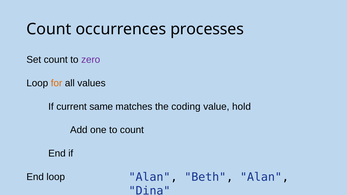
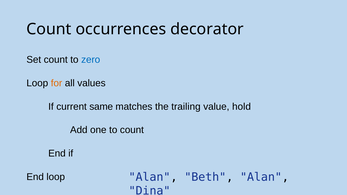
processes: processes -> decorator
zero colour: purple -> blue
coding: coding -> trailing
